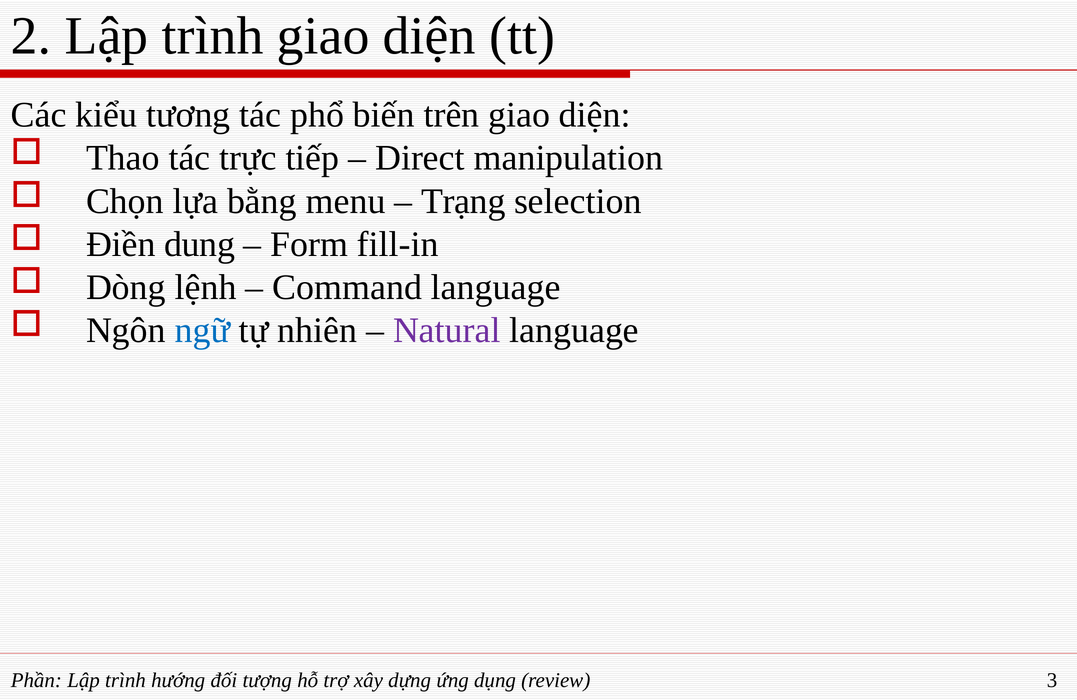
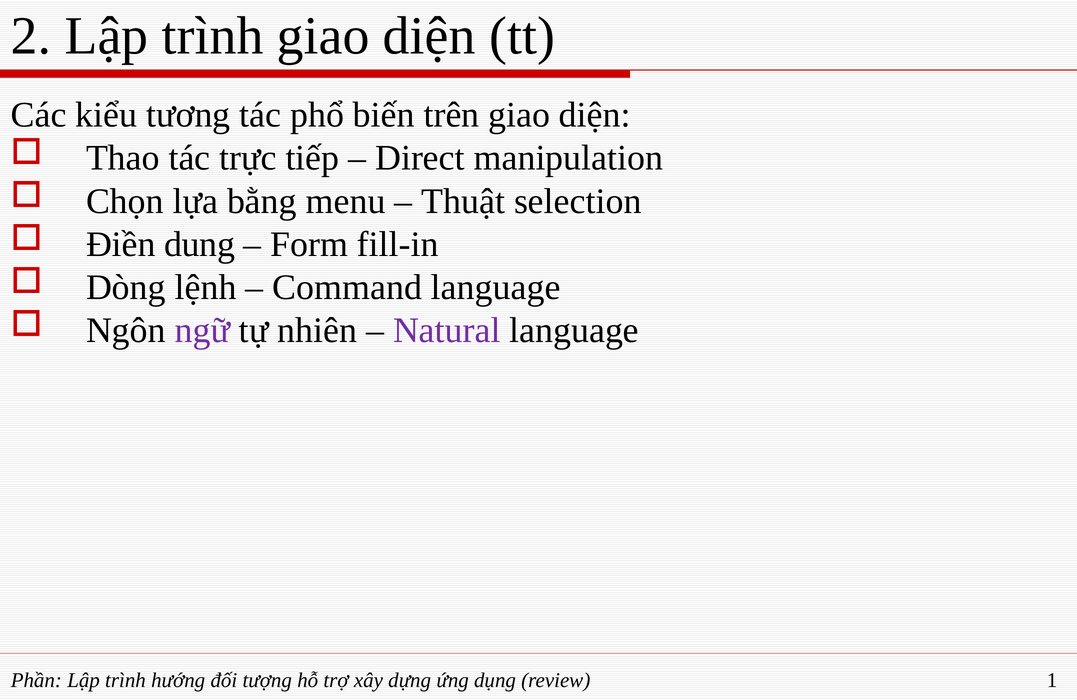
Trạng: Trạng -> Thuật
ngữ colour: blue -> purple
3: 3 -> 1
